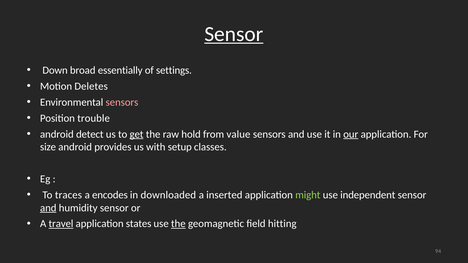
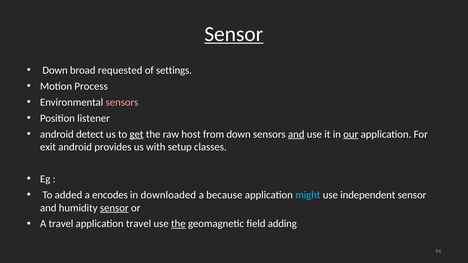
essentially: essentially -> requested
Deletes: Deletes -> Process
trouble: trouble -> listener
hold: hold -> host
from value: value -> down
and at (296, 134) underline: none -> present
size: size -> exit
traces: traces -> added
inserted: inserted -> because
might colour: light green -> light blue
and at (48, 208) underline: present -> none
sensor at (114, 208) underline: none -> present
travel at (61, 224) underline: present -> none
application states: states -> travel
hitting: hitting -> adding
